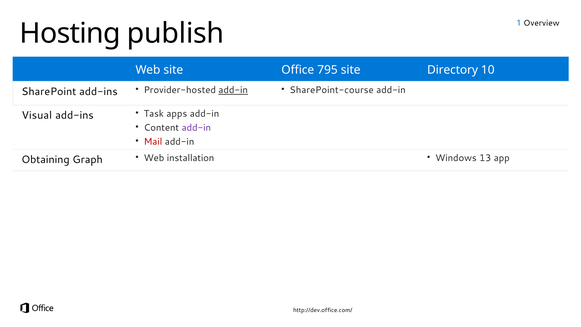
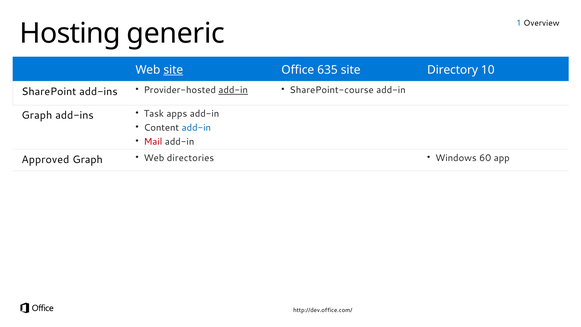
publish: publish -> generic
site at (173, 70) underline: none -> present
795: 795 -> 635
Visual at (37, 115): Visual -> Graph
add-in at (196, 128) colour: purple -> blue
Obtaining: Obtaining -> Approved
installation: installation -> directories
13: 13 -> 60
